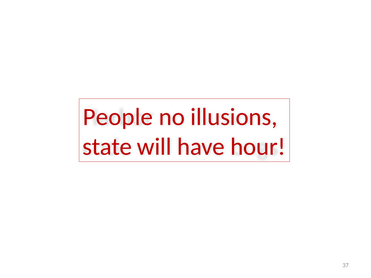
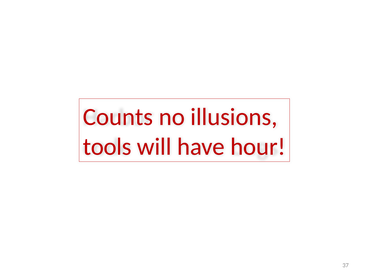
People: People -> Counts
state: state -> tools
